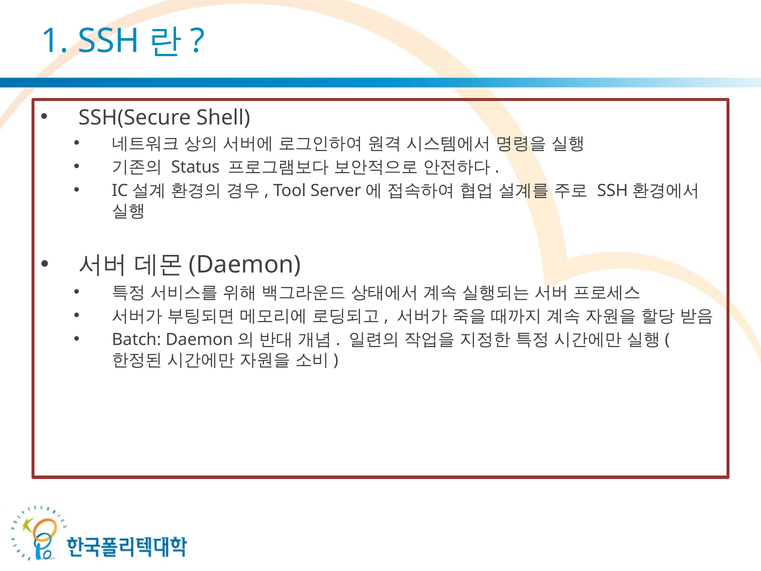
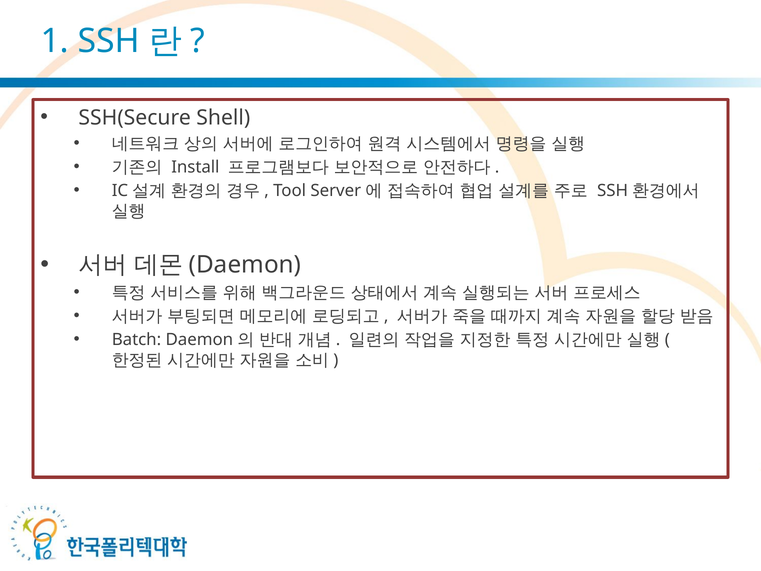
Status: Status -> Install
